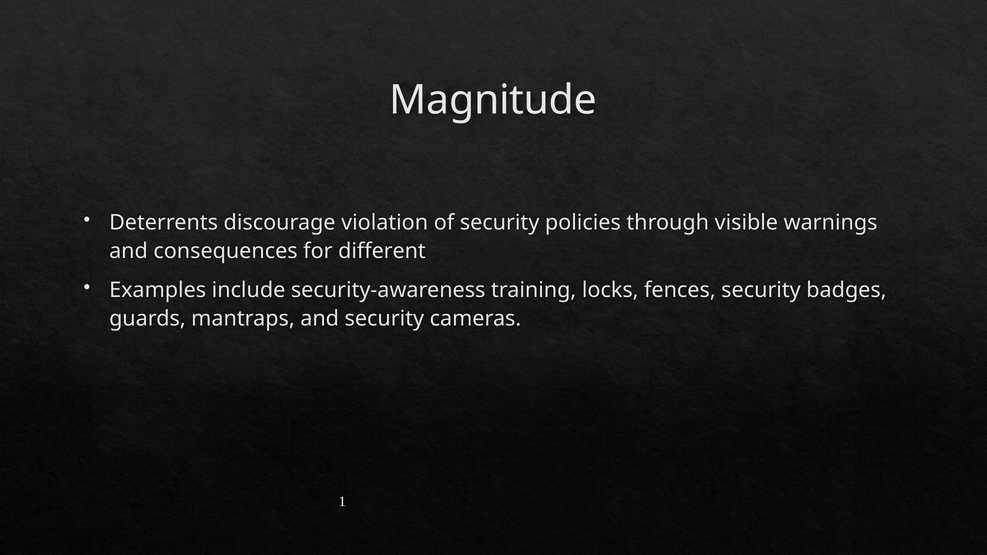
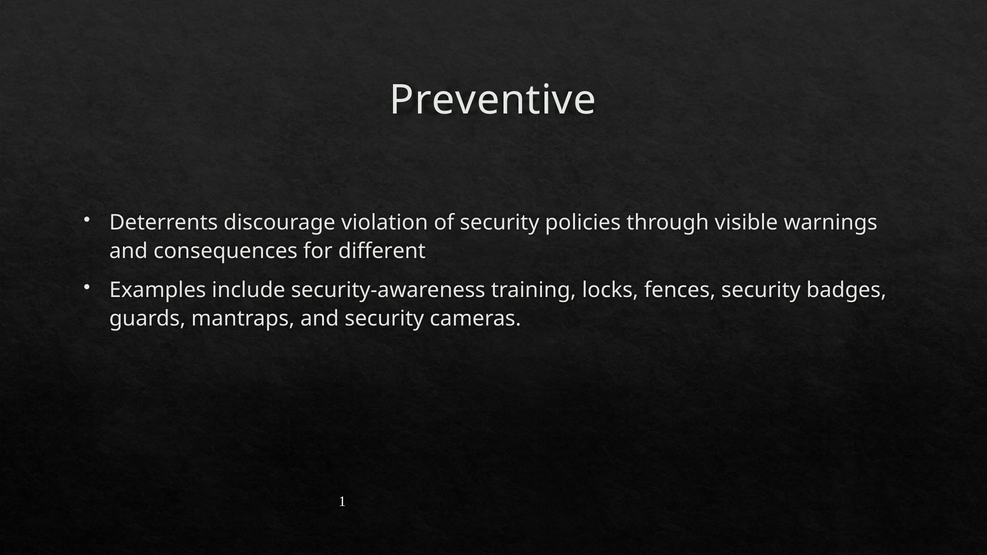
Magnitude: Magnitude -> Preventive
